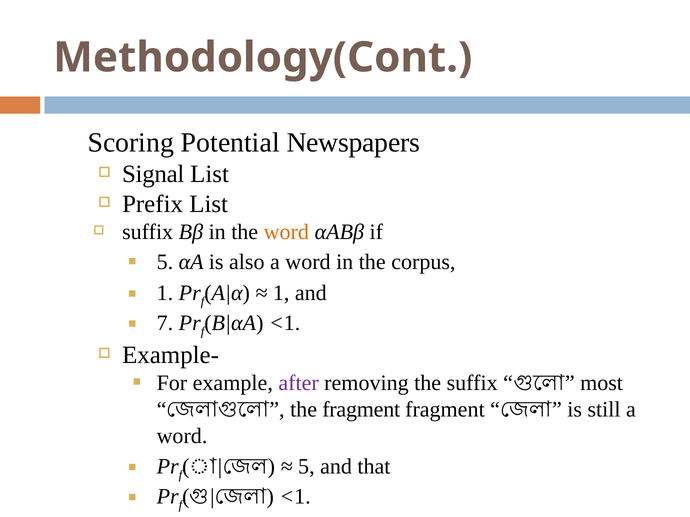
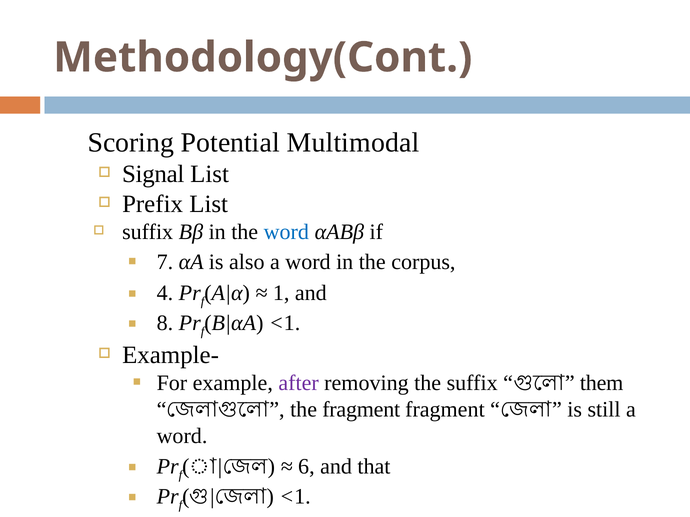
Newspapers: Newspapers -> Multimodal
word at (286, 232) colour: orange -> blue
5 at (165, 262): 5 -> 7
1 at (165, 293): 1 -> 4
7: 7 -> 8
most: most -> them
5 at (306, 467): 5 -> 6
